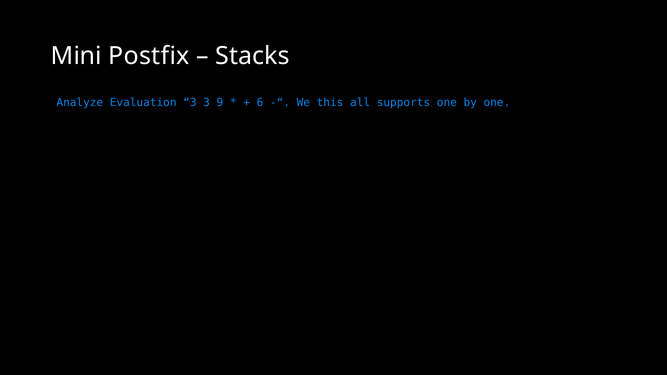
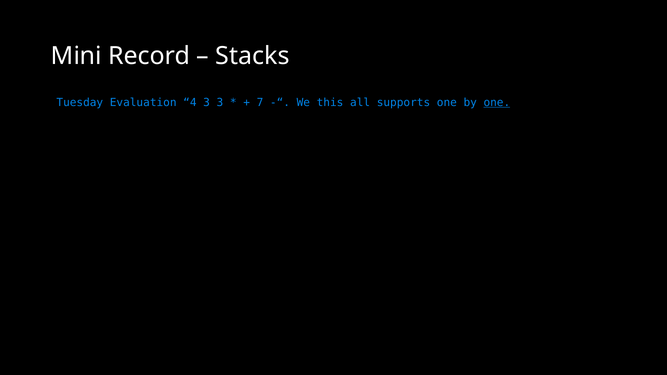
Postfix: Postfix -> Record
Analyze: Analyze -> Tuesday
Evaluation 3: 3 -> 4
3 9: 9 -> 3
6: 6 -> 7
one at (497, 102) underline: none -> present
